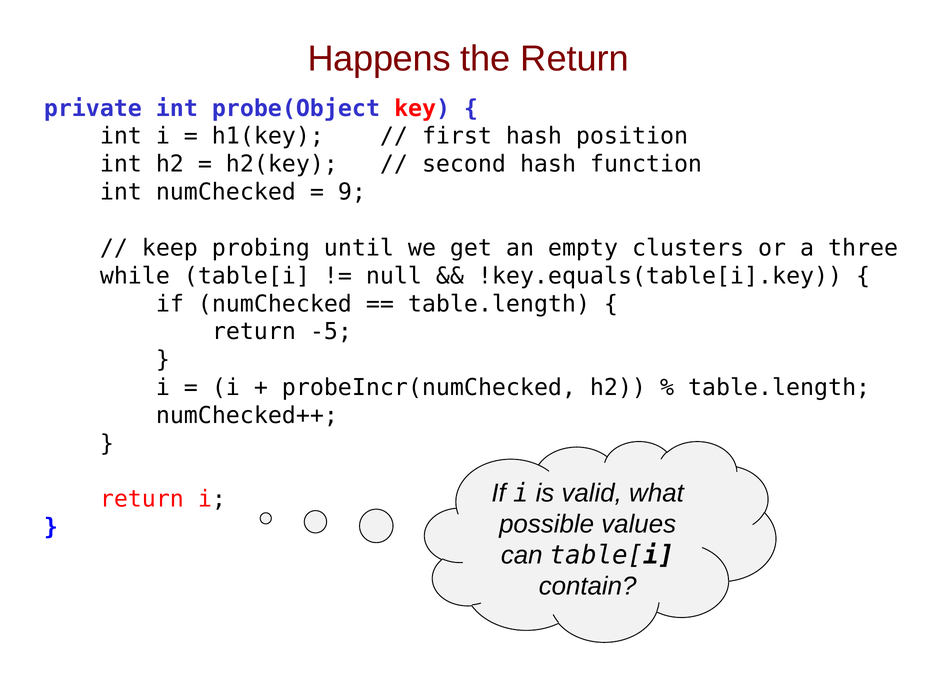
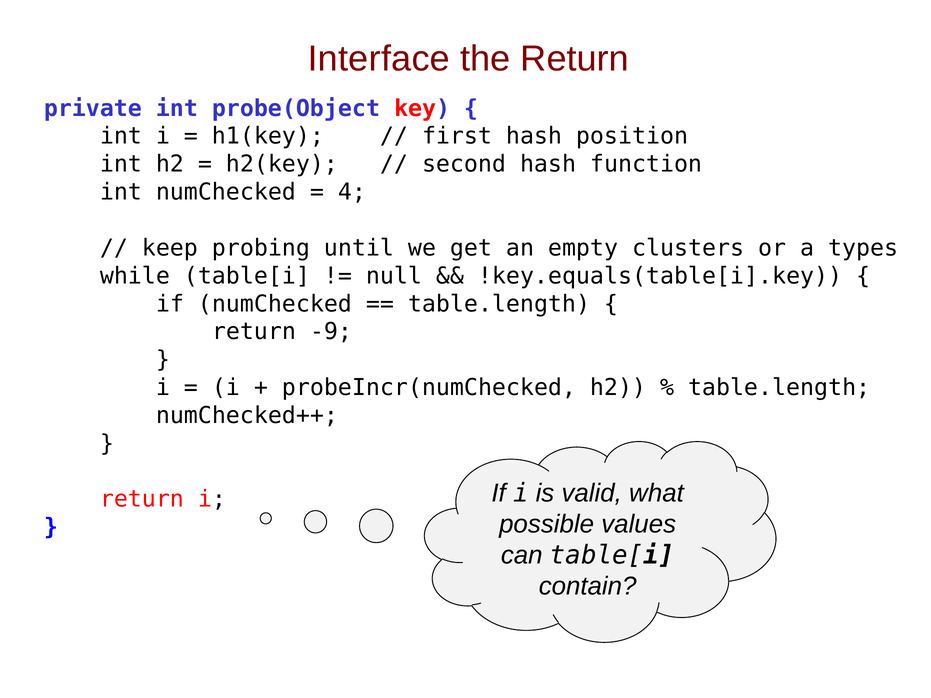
Happens: Happens -> Interface
9: 9 -> 4
three: three -> types
-5: -5 -> -9
